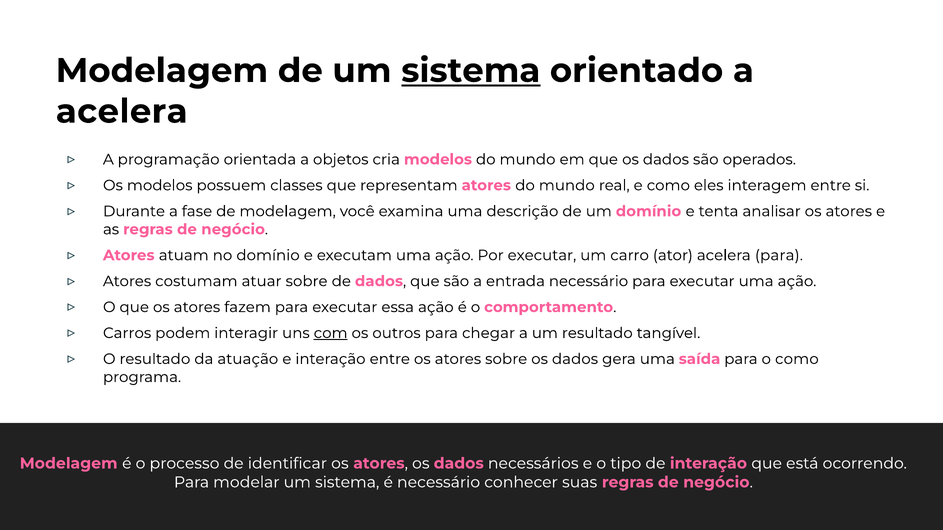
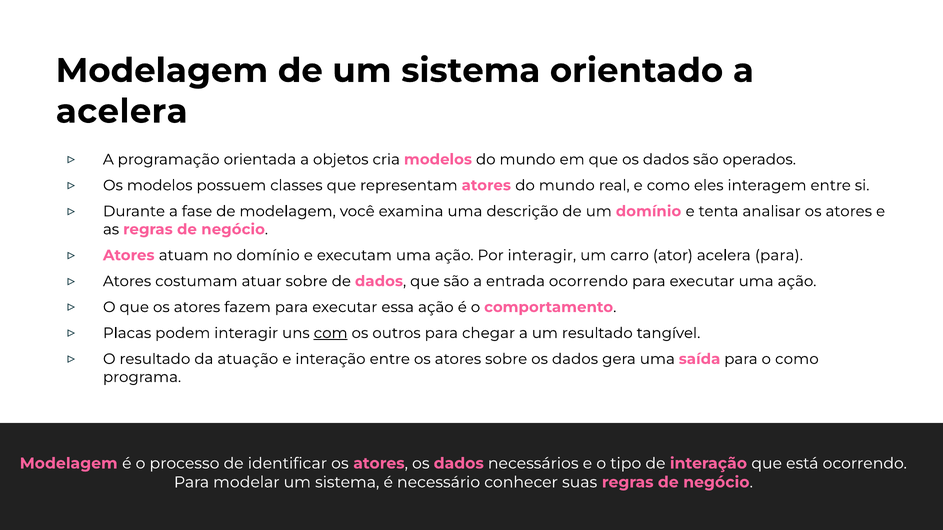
sistema at (471, 71) underline: present -> none
Por executar: executar -> interagir
entrada necessário: necessário -> ocorrendo
Carros: Carros -> Placas
